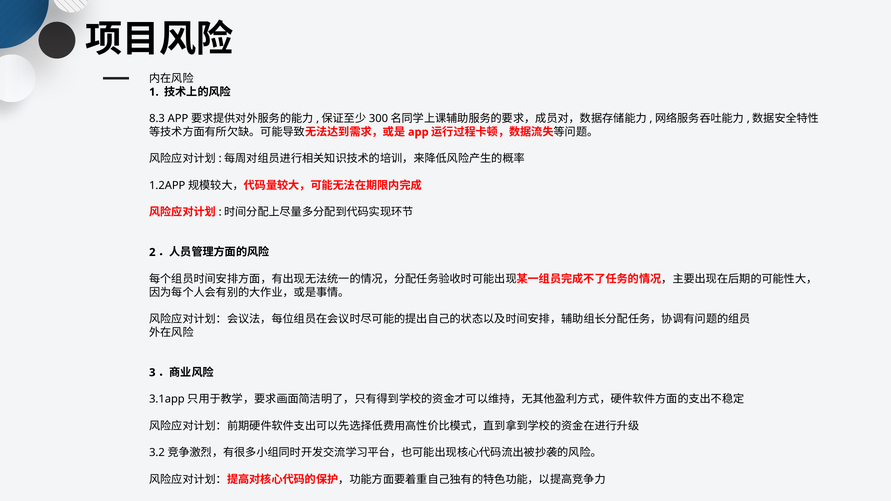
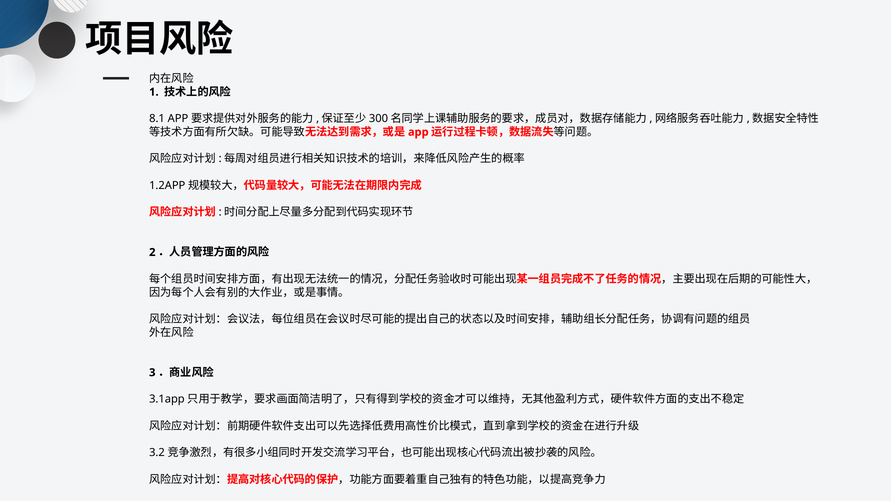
8.3: 8.3 -> 8.1
